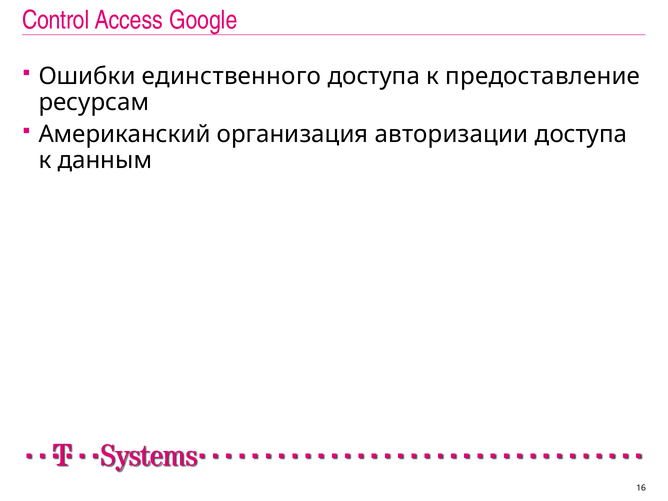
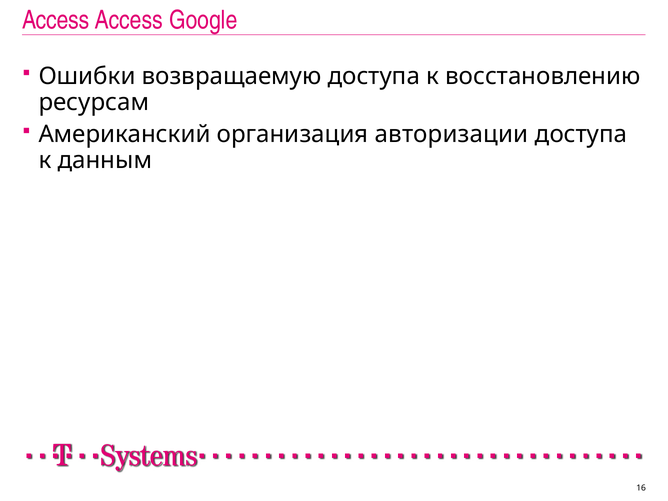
Control at (56, 20): Control -> Access
единственного: единственного -> возвращаемую
предоставление: предоставление -> восстановлению
